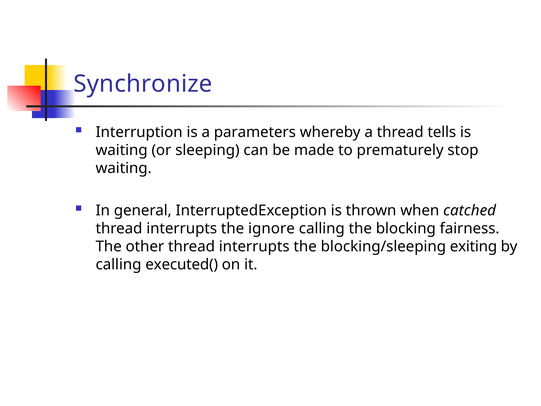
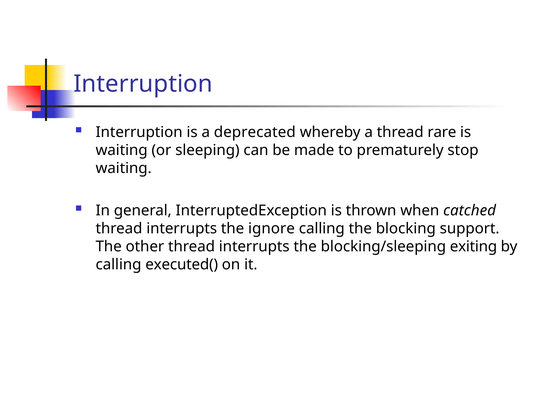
Synchronize at (143, 84): Synchronize -> Interruption
parameters: parameters -> deprecated
tells: tells -> rare
fairness: fairness -> support
